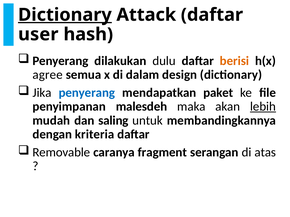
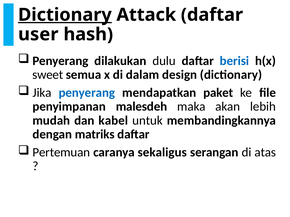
berisi colour: orange -> blue
agree: agree -> sweet
lebih underline: present -> none
saling: saling -> kabel
kriteria: kriteria -> matriks
Removable: Removable -> Pertemuan
fragment: fragment -> sekaligus
